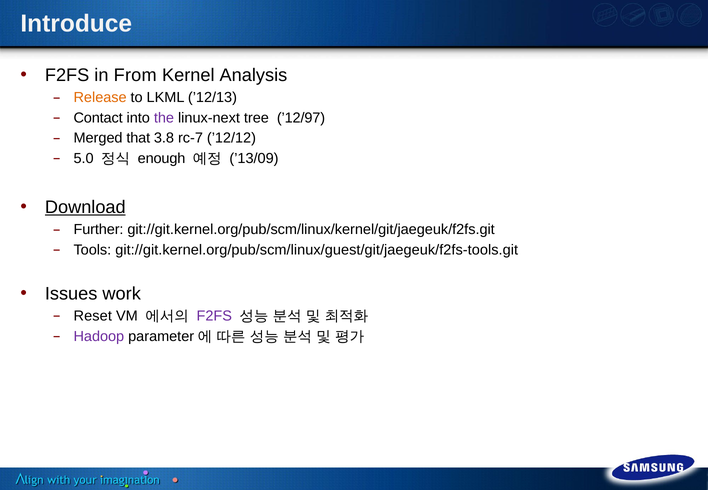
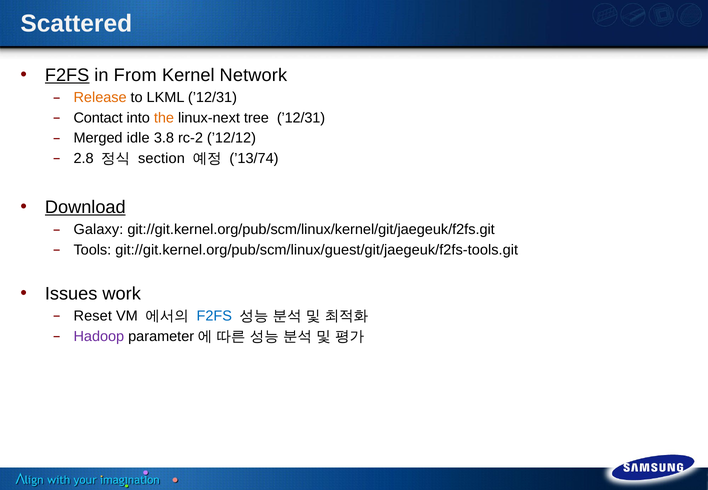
Introduce: Introduce -> Scattered
F2FS at (67, 75) underline: none -> present
Analysis: Analysis -> Network
LKML ’12/13: ’12/13 -> ’12/31
the colour: purple -> orange
tree ’12/97: ’12/97 -> ’12/31
that: that -> idle
rc-7: rc-7 -> rc-2
5.0: 5.0 -> 2.8
enough: enough -> section
’13/09: ’13/09 -> ’13/74
Further: Further -> Galaxy
F2FS at (214, 316) colour: purple -> blue
